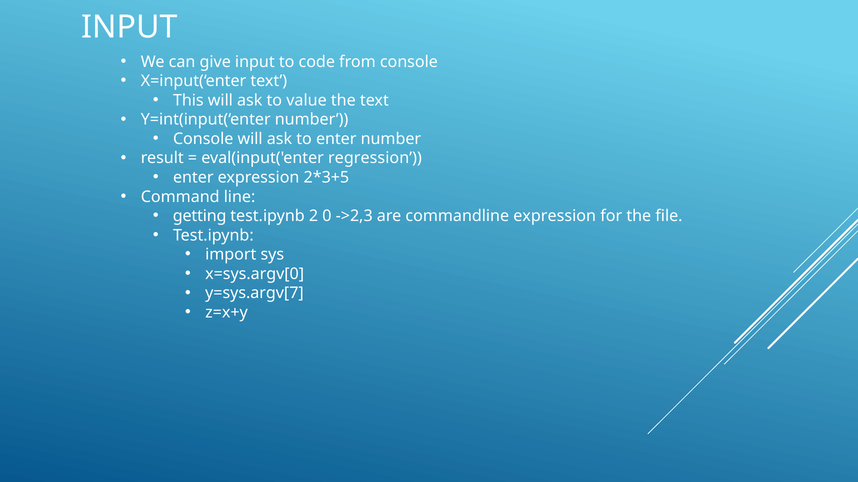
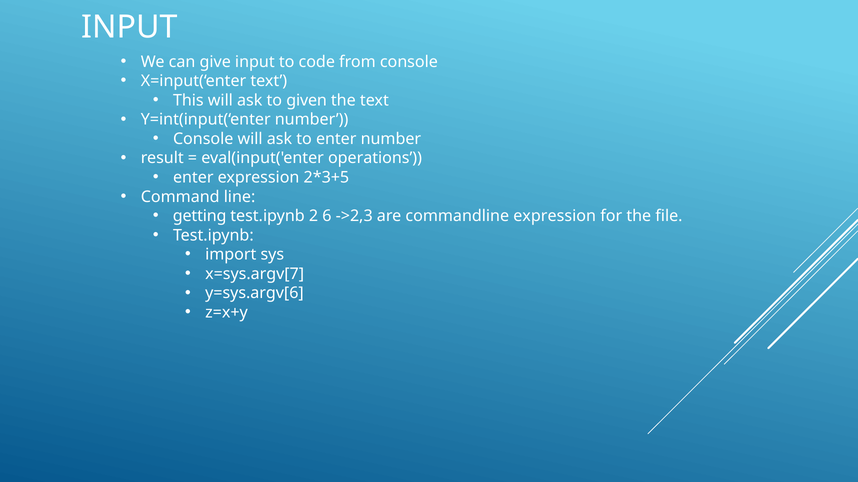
value: value -> given
regression: regression -> operations
0: 0 -> 6
x=sys.argv[0: x=sys.argv[0 -> x=sys.argv[7
y=sys.argv[7: y=sys.argv[7 -> y=sys.argv[6
